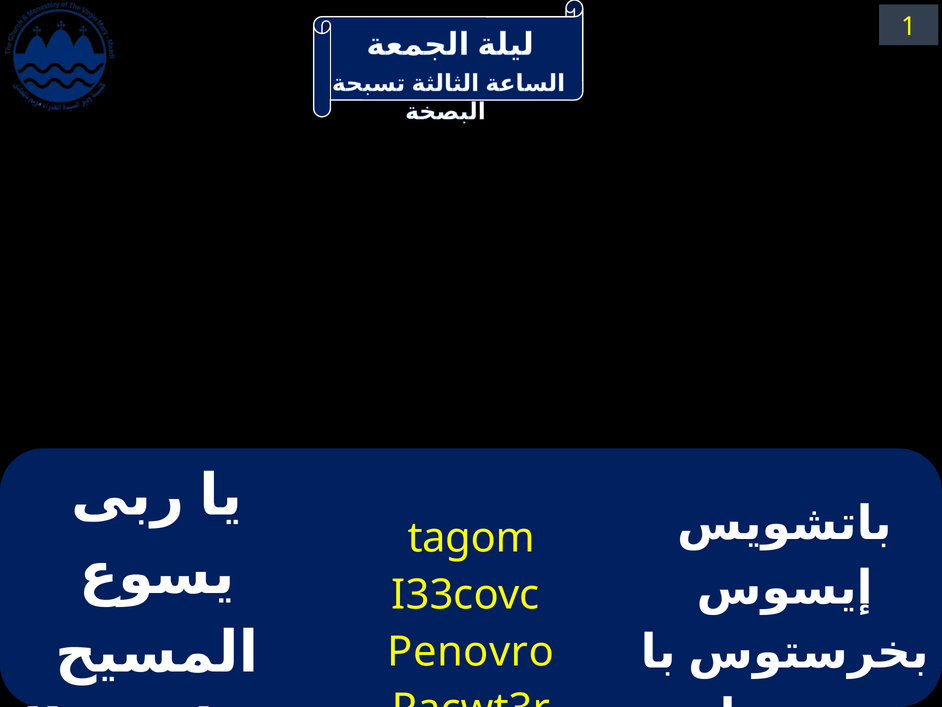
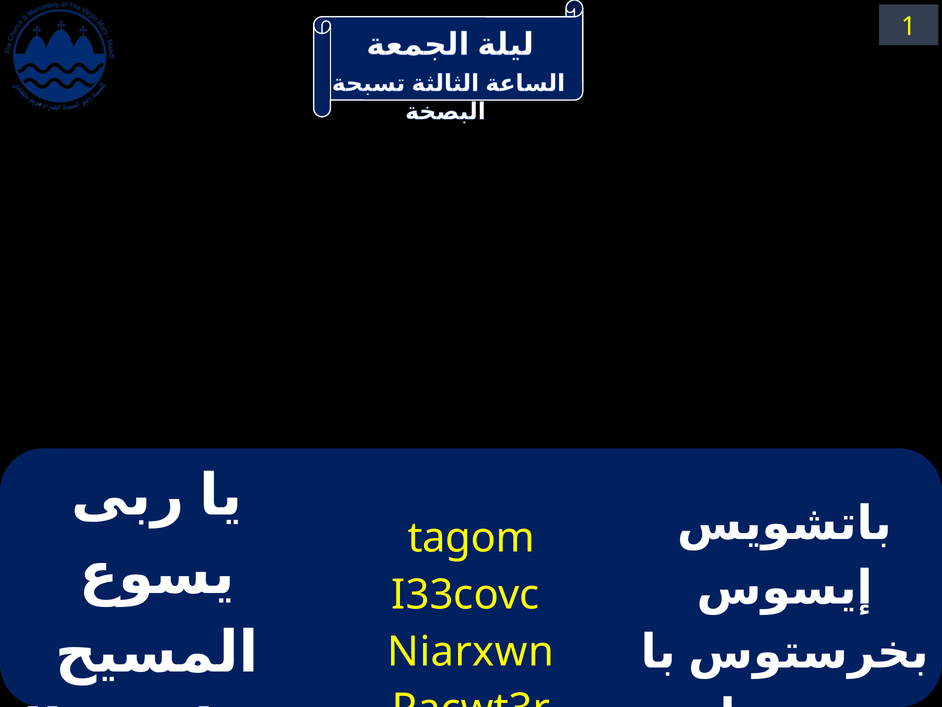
Penovro: Penovro -> Niarxwn
